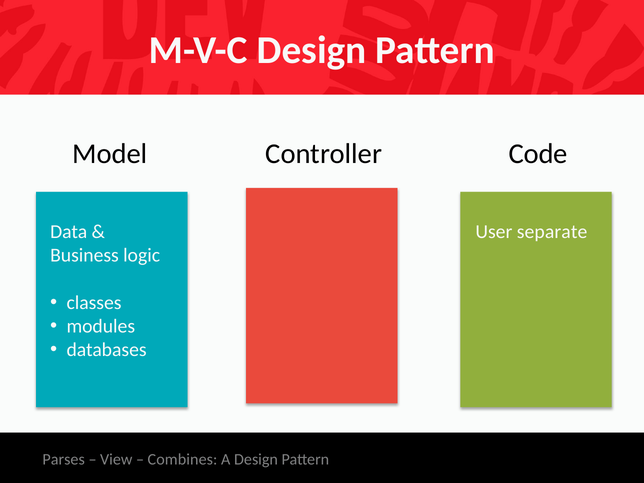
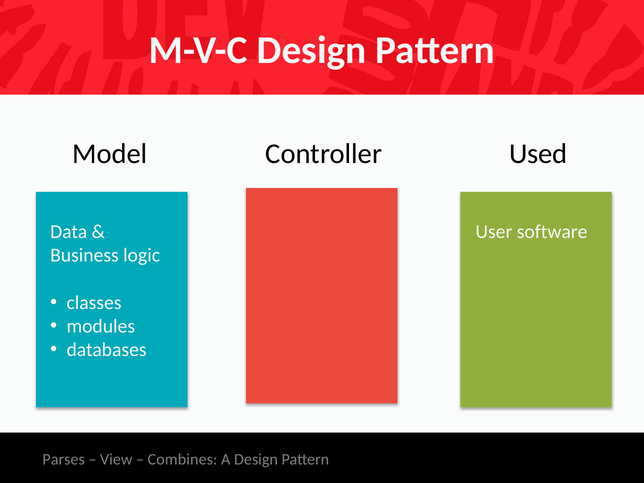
Code: Code -> Used
separate: separate -> software
